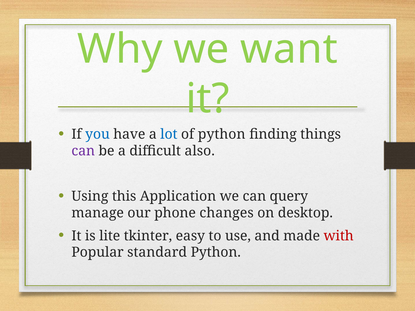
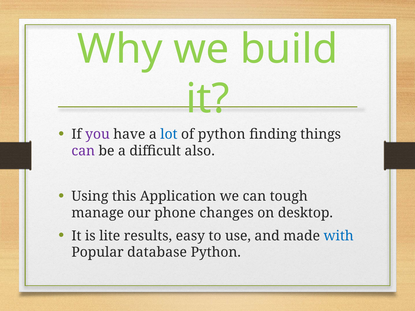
want: want -> build
you colour: blue -> purple
query: query -> tough
tkinter: tkinter -> results
with colour: red -> blue
standard: standard -> database
